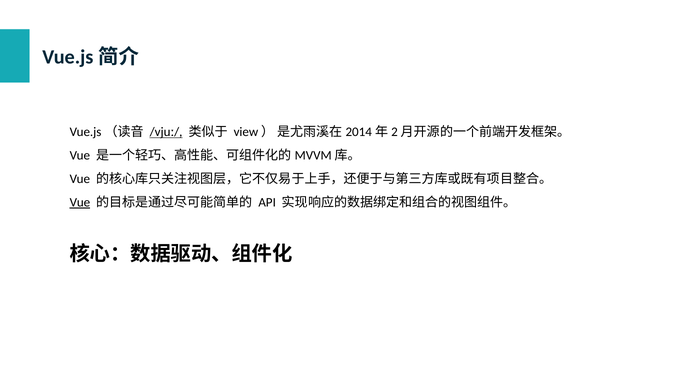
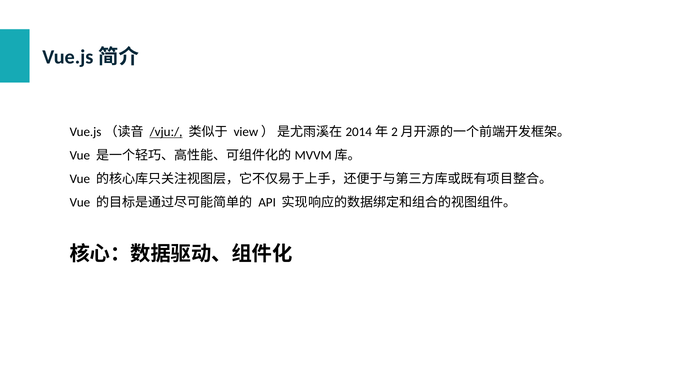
Vue at (80, 202) underline: present -> none
